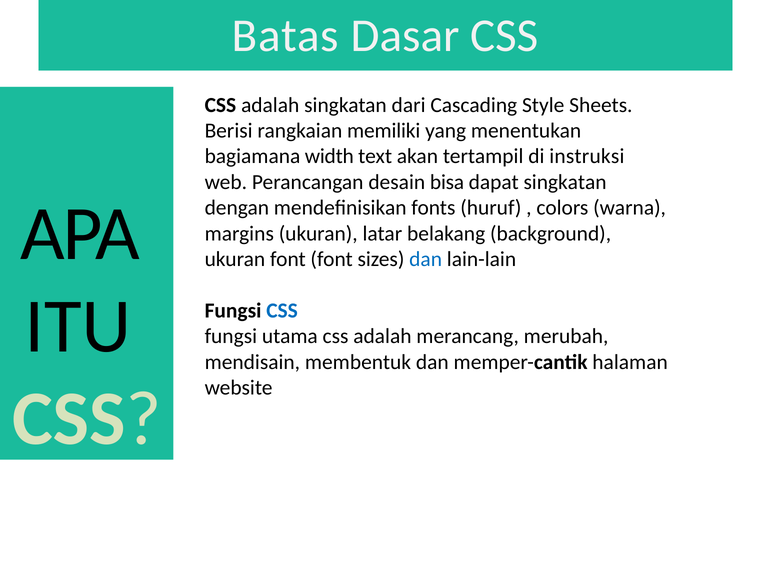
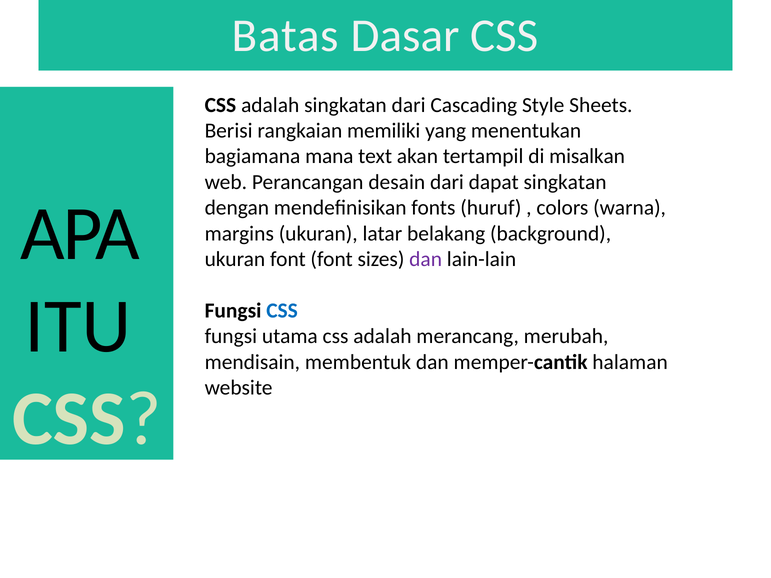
width: width -> mana
instruksi: instruksi -> misalkan
desain bisa: bisa -> dari
dan at (426, 259) colour: blue -> purple
